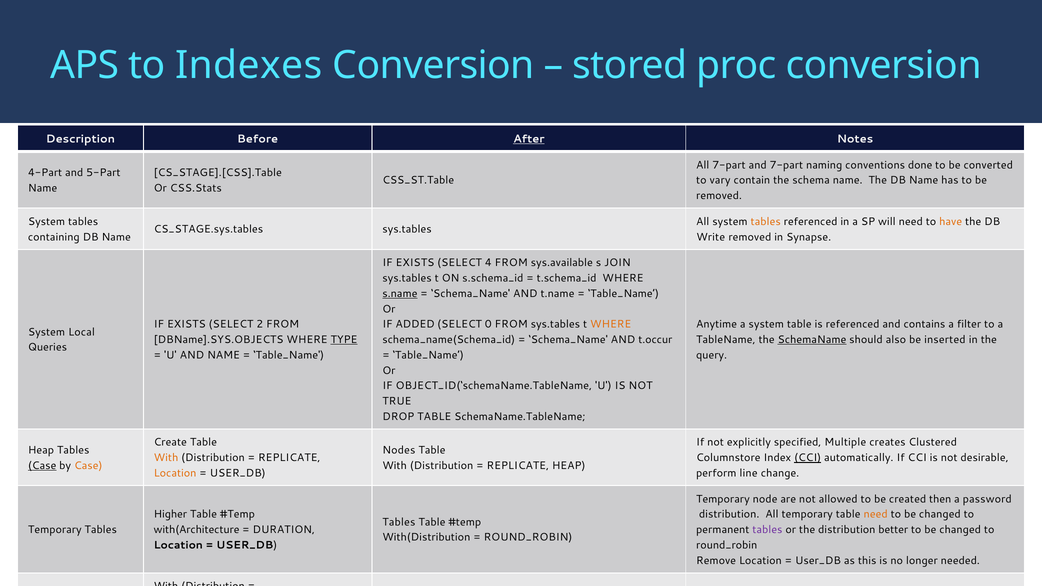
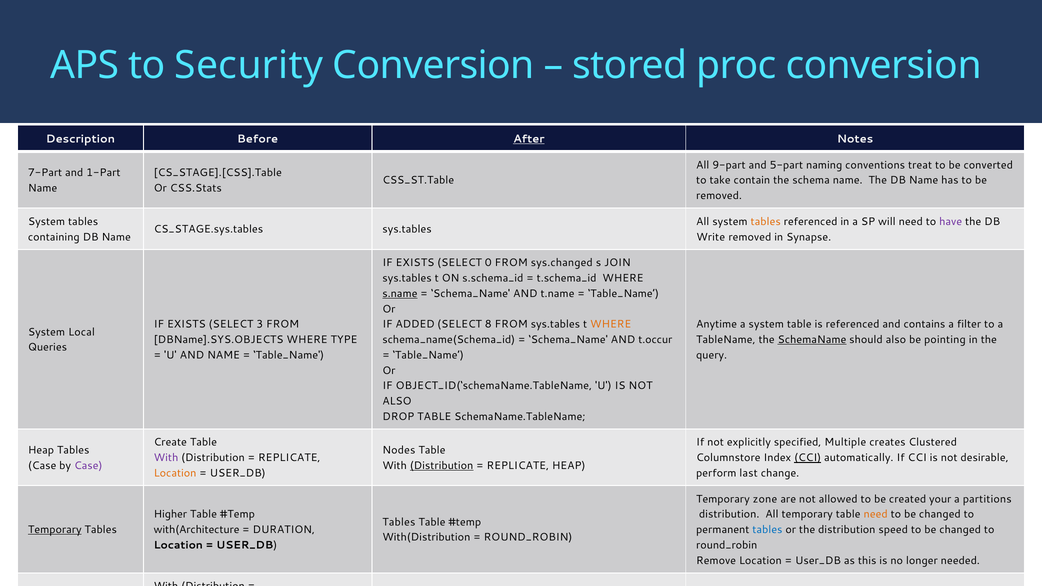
Indexes: Indexes -> Security
All 7-part: 7-part -> 9-part
and 7-part: 7-part -> 5-part
done: done -> treat
4-Part: 4-Part -> 7-Part
5-Part: 5-Part -> 1-Part
vary: vary -> take
have colour: orange -> purple
4: 4 -> 0
sys.available: sys.available -> sys.changed
2: 2 -> 3
0: 0 -> 8
TYPE underline: present -> none
inserted: inserted -> pointing
TRUE at (397, 401): TRUE -> ALSO
With at (166, 458) colour: orange -> purple
Case at (42, 466) underline: present -> none
Case at (88, 466) colour: orange -> purple
Distribution at (442, 466) underline: none -> present
line: line -> last
node: node -> zone
then: then -> your
password: password -> partitions
Temporary at (55, 530) underline: none -> present
tables at (767, 530) colour: purple -> blue
better: better -> speed
